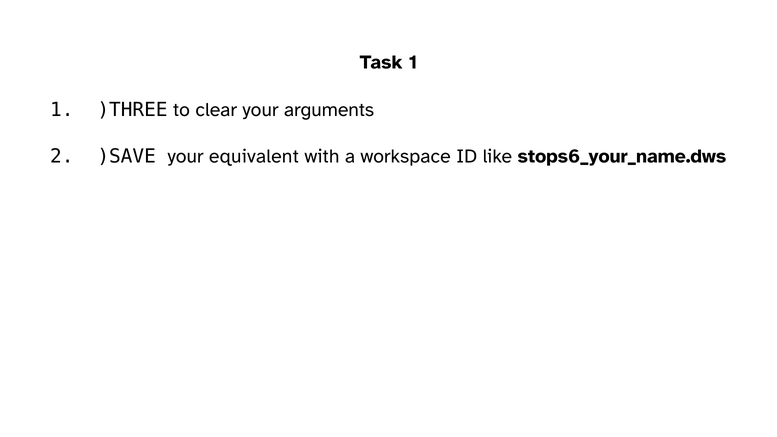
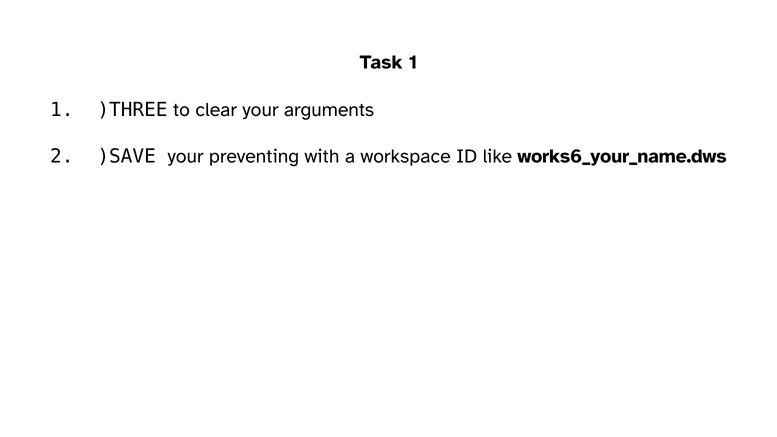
equivalent: equivalent -> preventing
stops6_your_name.dws: stops6_your_name.dws -> works6_your_name.dws
